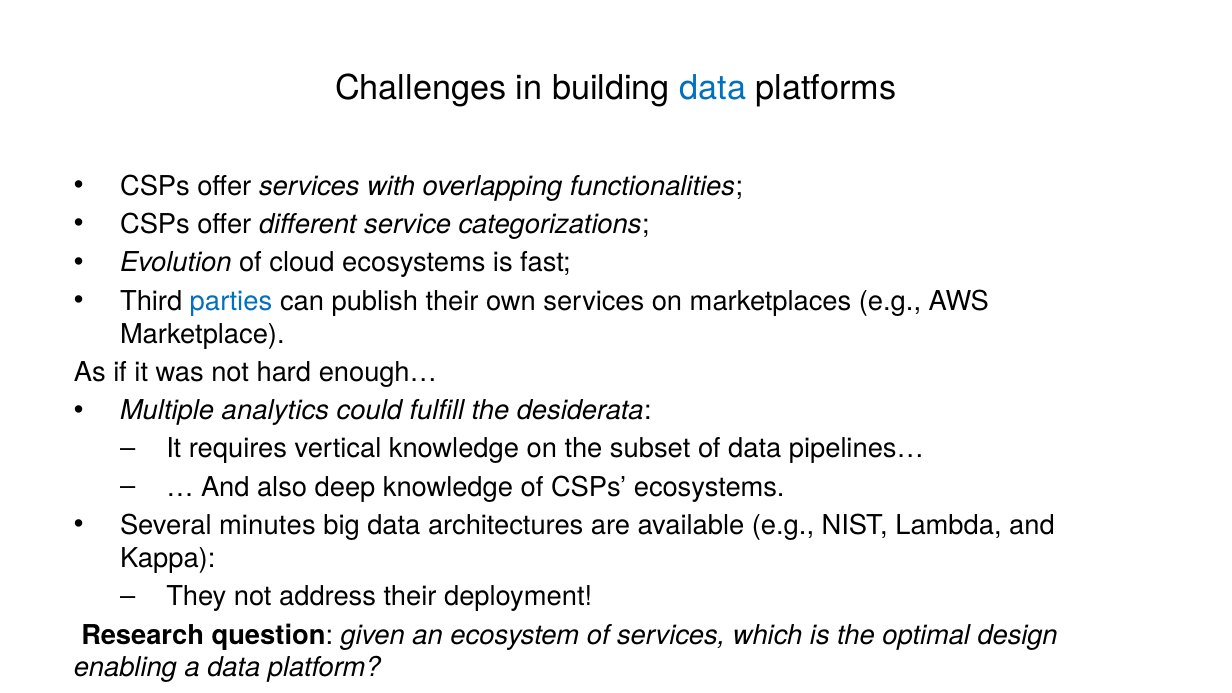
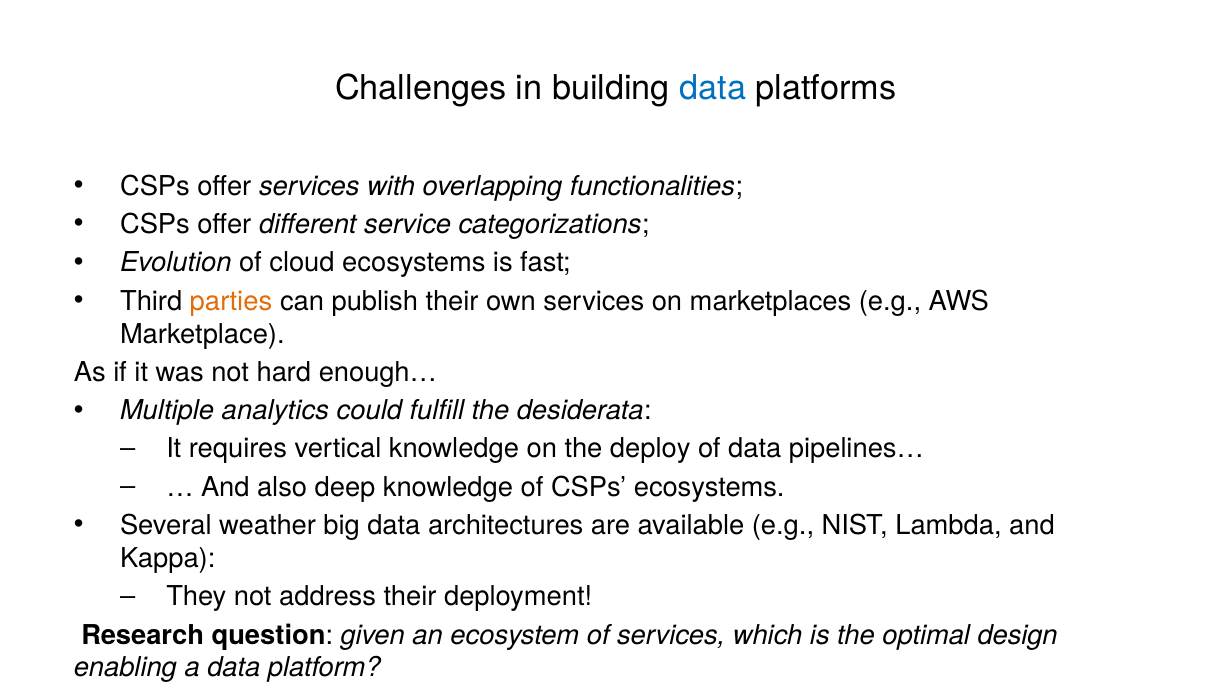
parties colour: blue -> orange
subset: subset -> deploy
minutes: minutes -> weather
